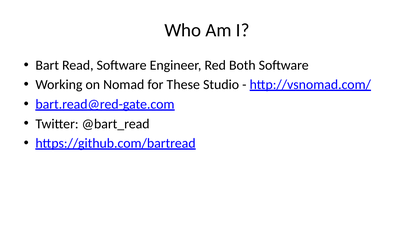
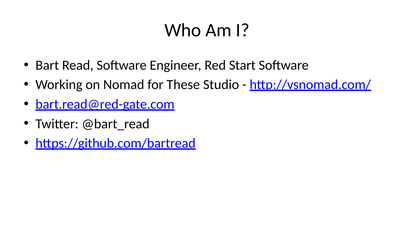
Both: Both -> Start
